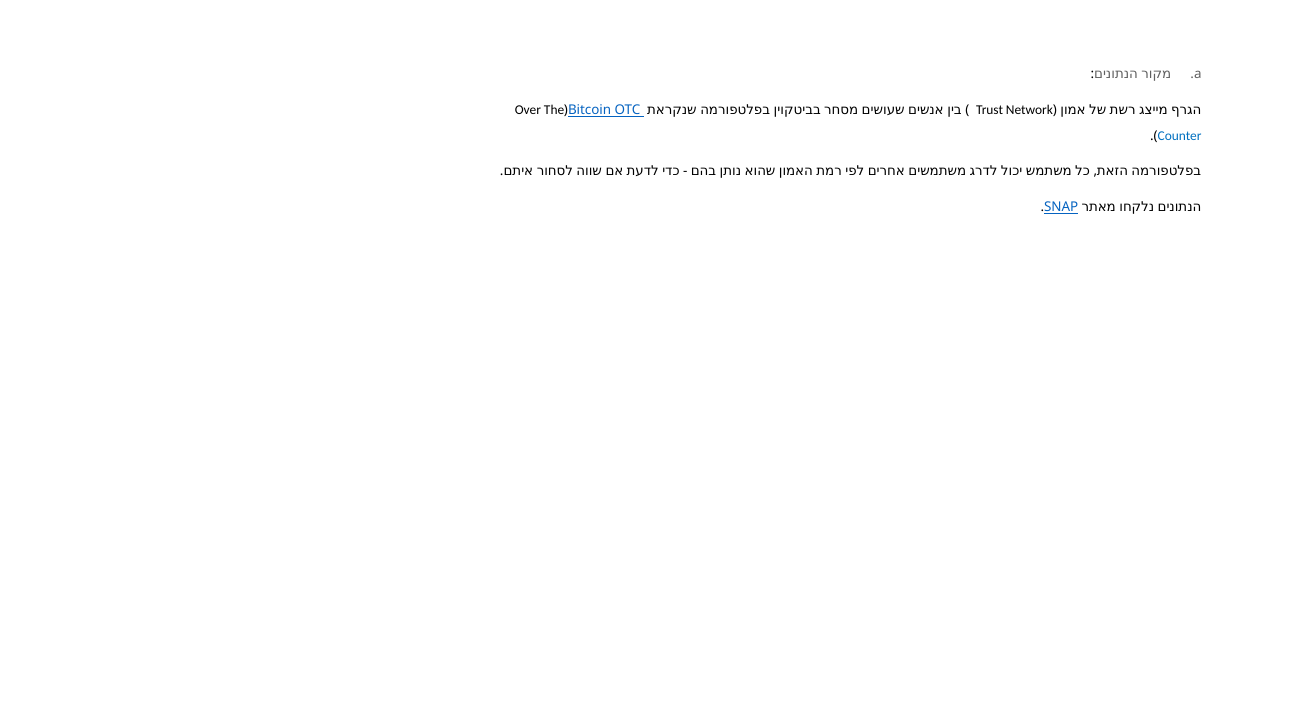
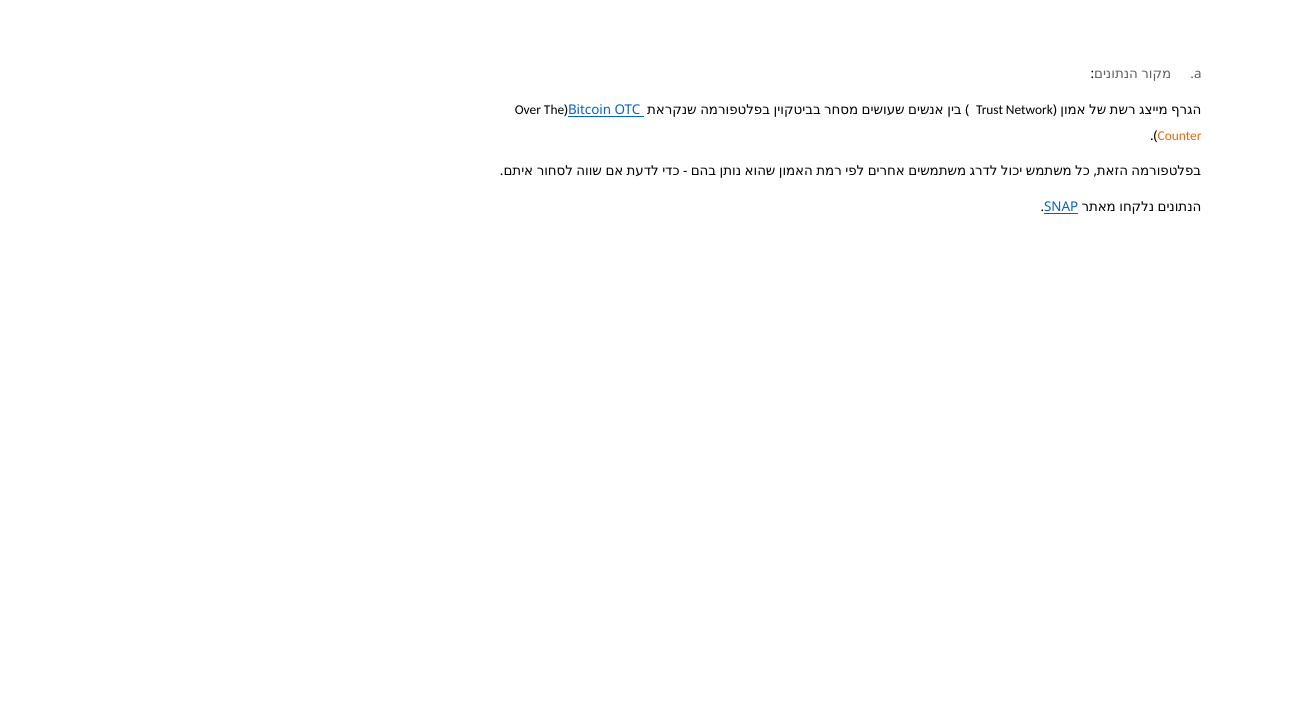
Counter colour: blue -> orange
